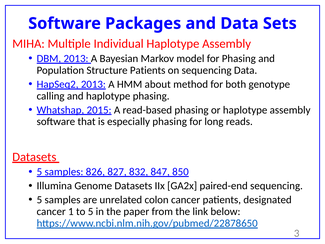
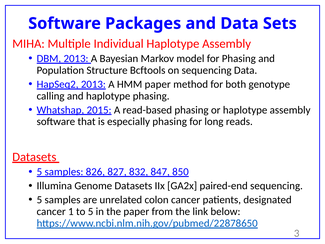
Structure Patients: Patients -> Bcftools
HMM about: about -> paper
